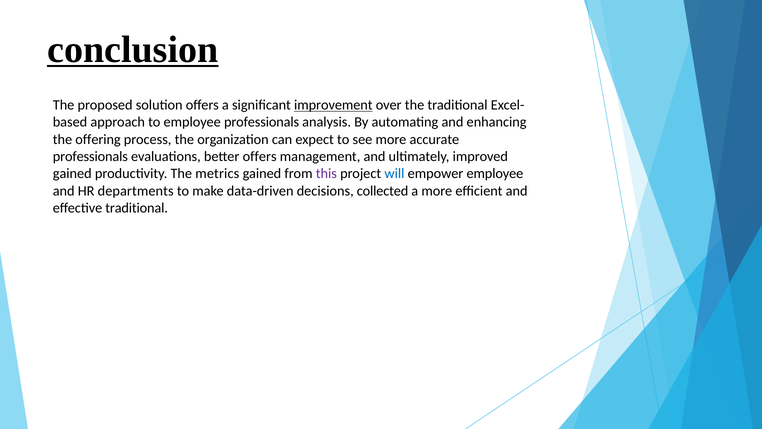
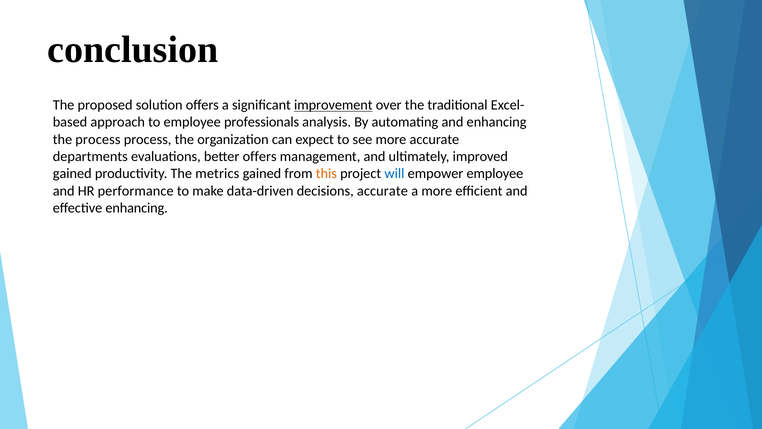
conclusion underline: present -> none
the offering: offering -> process
professionals at (90, 156): professionals -> departments
this colour: purple -> orange
departments: departments -> performance
decisions collected: collected -> accurate
effective traditional: traditional -> enhancing
